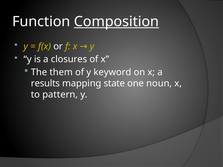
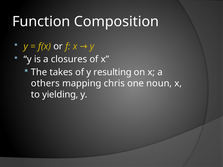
Composition underline: present -> none
them: them -> takes
keyword: keyword -> resulting
results: results -> others
state: state -> chris
pattern: pattern -> yielding
